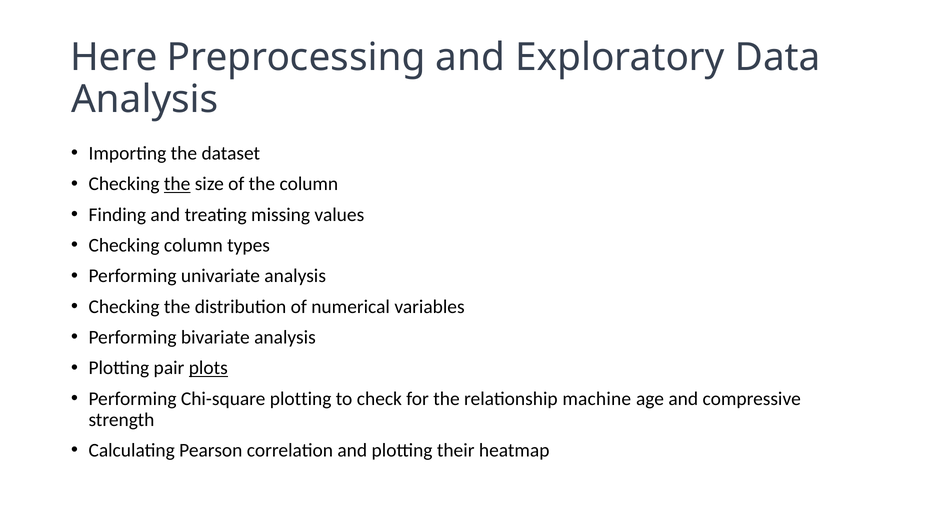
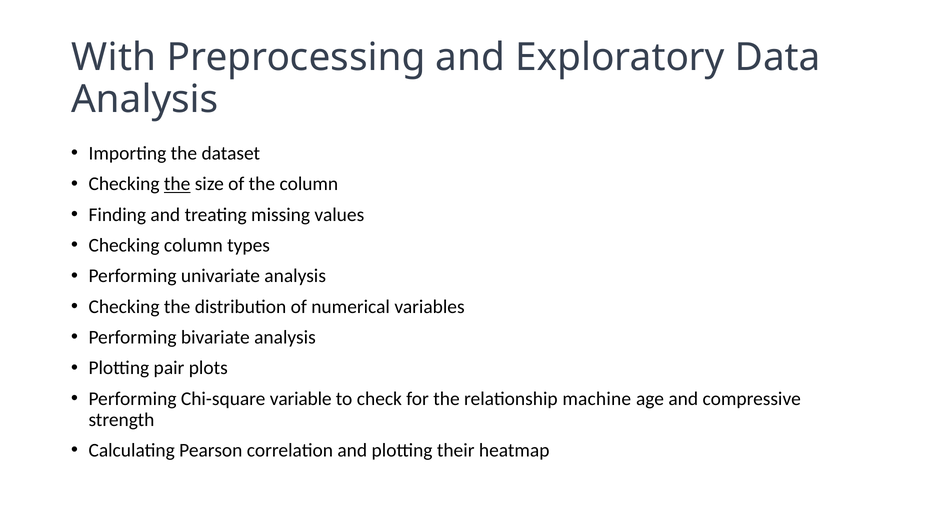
Here: Here -> With
plots underline: present -> none
Chi-square plotting: plotting -> variable
